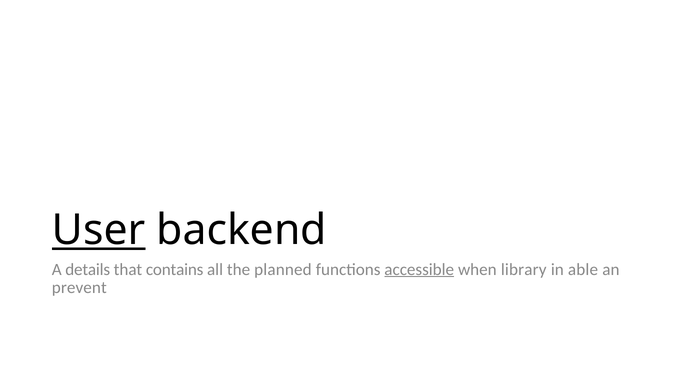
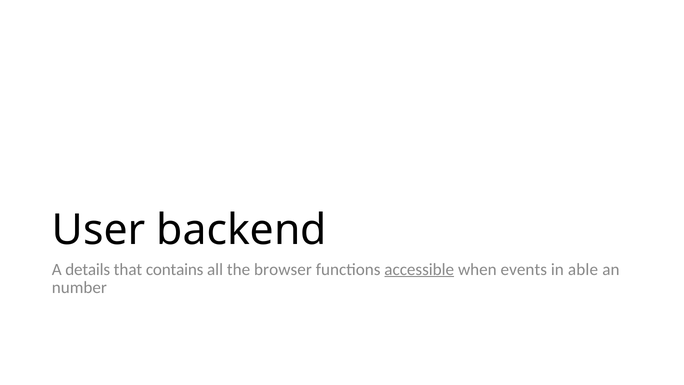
User underline: present -> none
planned: planned -> browser
library: library -> events
prevent: prevent -> number
